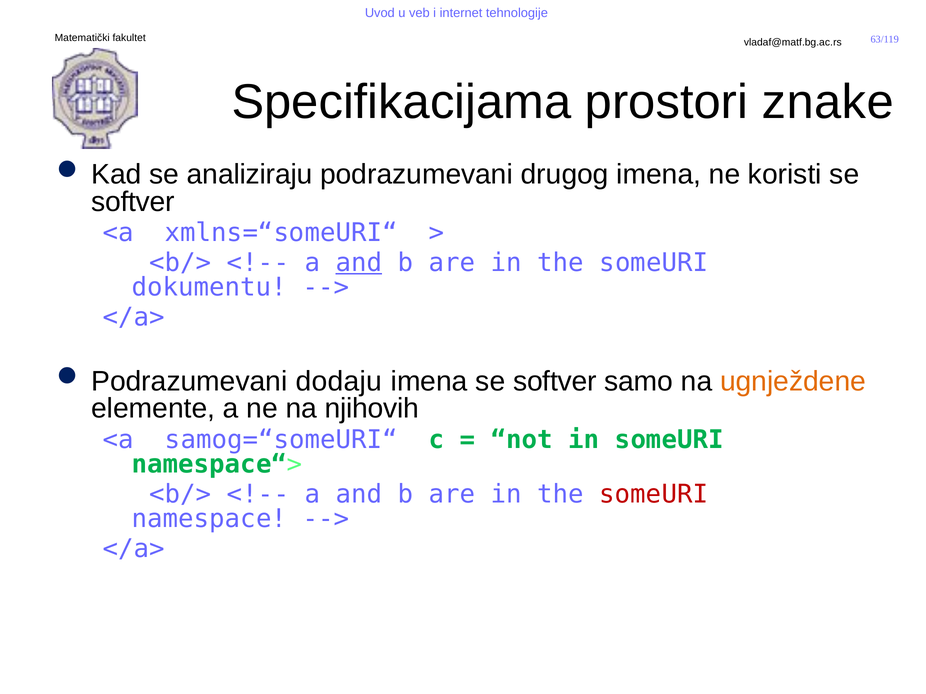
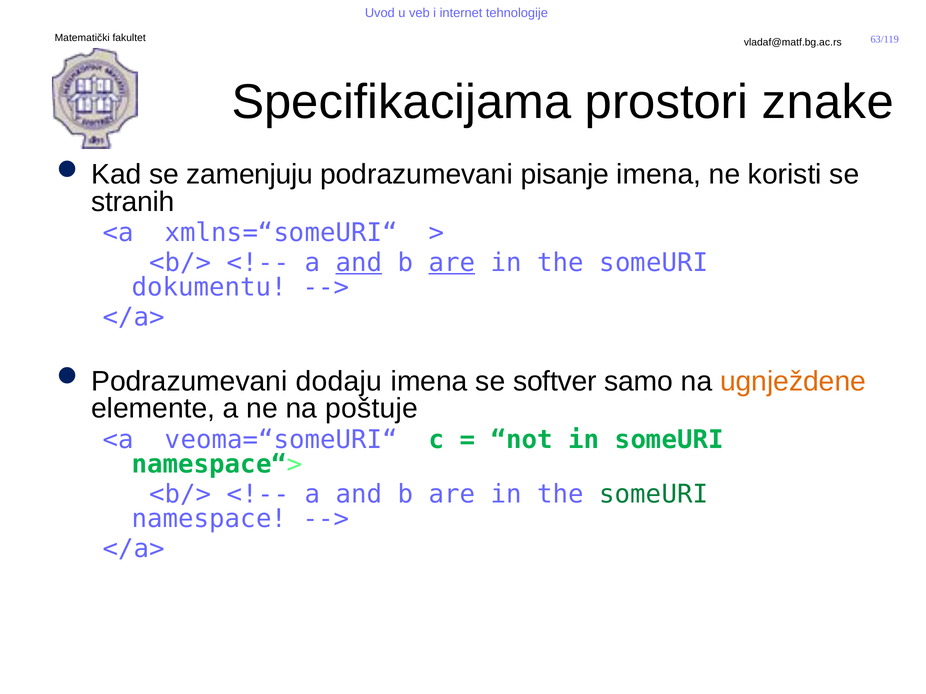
analiziraju: analiziraju -> zamenjuju
drugog: drugog -> pisanje
softver at (133, 202): softver -> stranih
are at (452, 263) underline: none -> present
njihovih: njihovih -> poštuje
samog=“someURI“: samog=“someURI“ -> veoma=“someURI“
someURI at (654, 495) colour: red -> green
